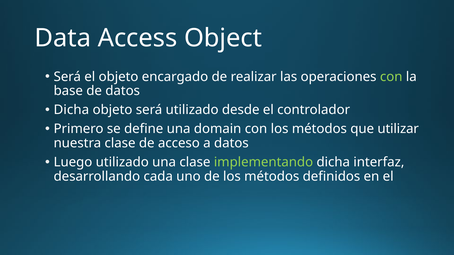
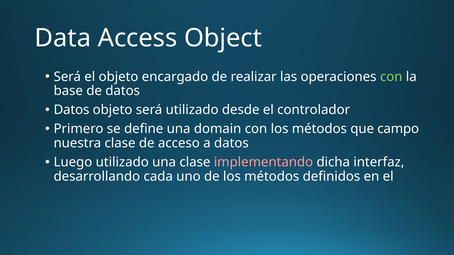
Dicha at (71, 110): Dicha -> Datos
utilizar: utilizar -> campo
implementando colour: light green -> pink
